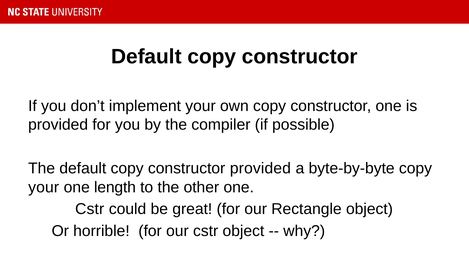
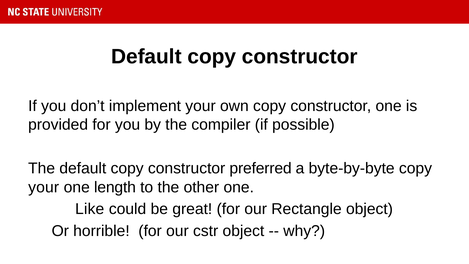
constructor provided: provided -> preferred
Cstr at (90, 209): Cstr -> Like
